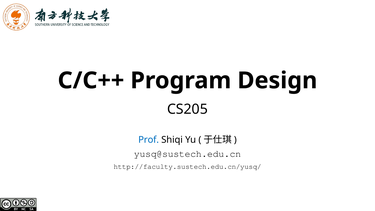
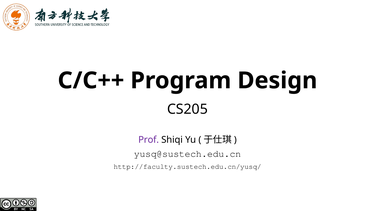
Prof colour: blue -> purple
